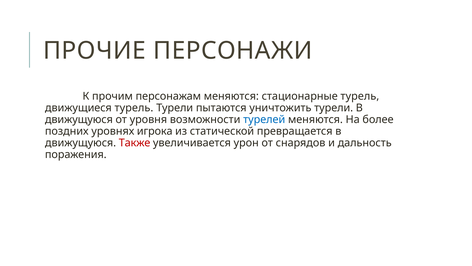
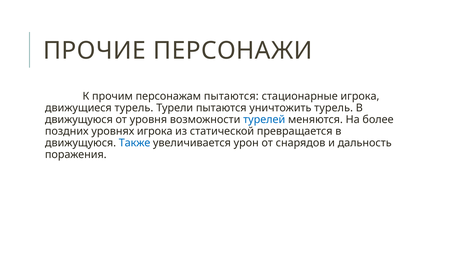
персонажам меняются: меняются -> пытаются
стационарные турель: турель -> игрока
уничтожить турели: турели -> турель
Также colour: red -> blue
